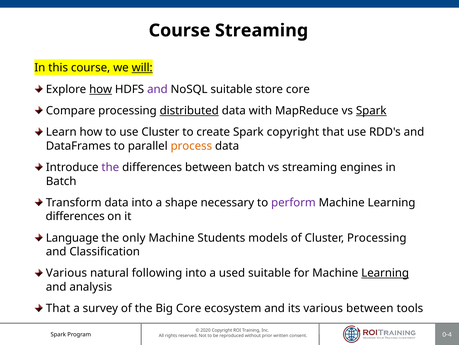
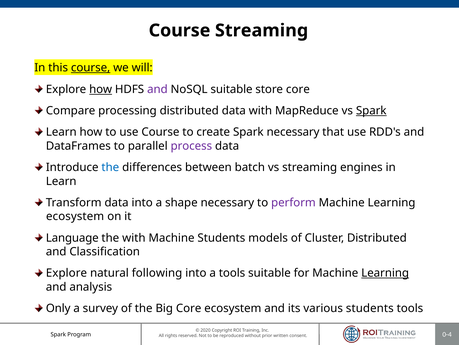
course at (91, 68) underline: none -> present
will underline: present -> none
distributed at (189, 110) underline: present -> none
use Cluster: Cluster -> Course
Spark copyright: copyright -> necessary
process colour: orange -> purple
the at (110, 167) colour: purple -> blue
Batch at (61, 181): Batch -> Learn
differences at (75, 216): differences -> ecosystem
the only: only -> with
Cluster Processing: Processing -> Distributed
Various at (66, 273): Various -> Explore
a used: used -> tools
That at (58, 308): That -> Only
various between: between -> students
